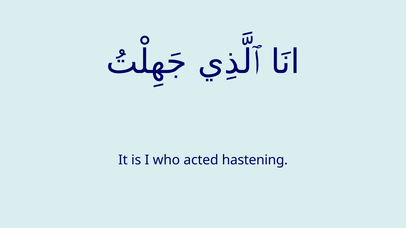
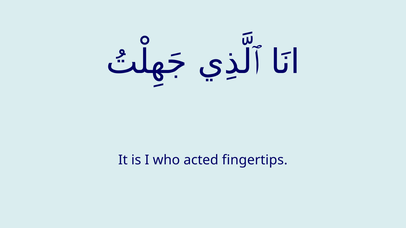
hastening: hastening -> fingertips
